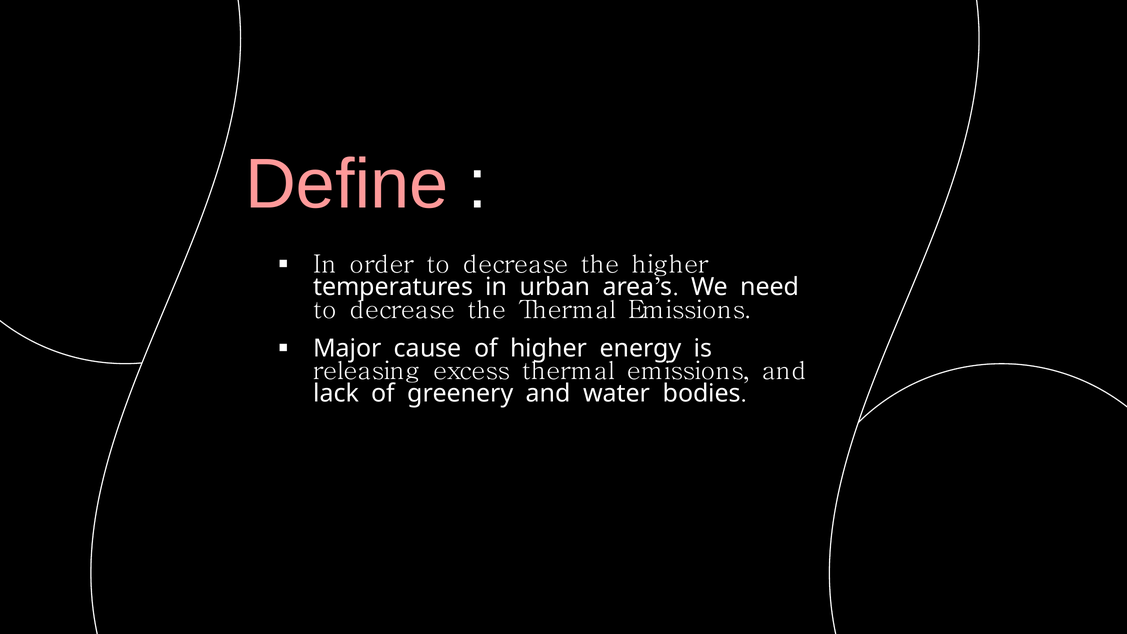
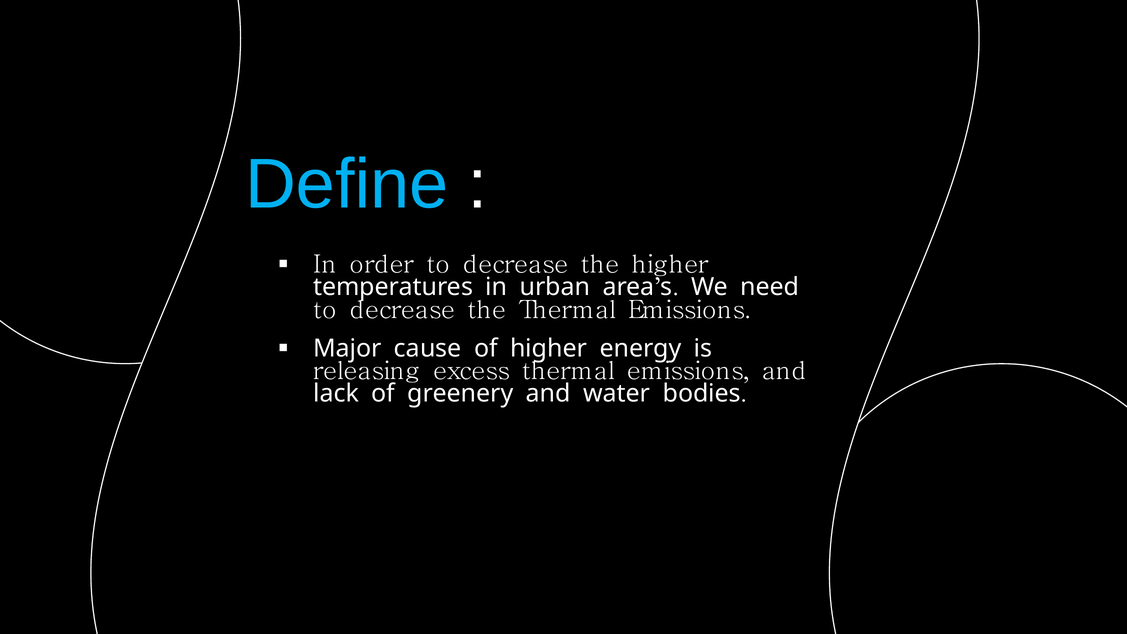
Define colour: pink -> light blue
